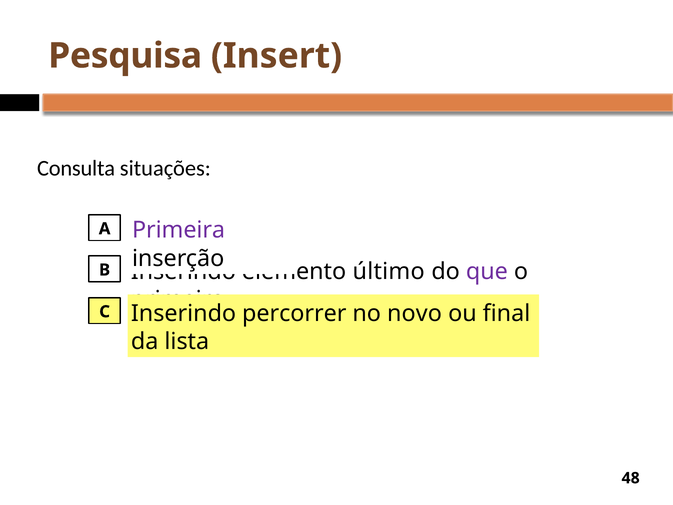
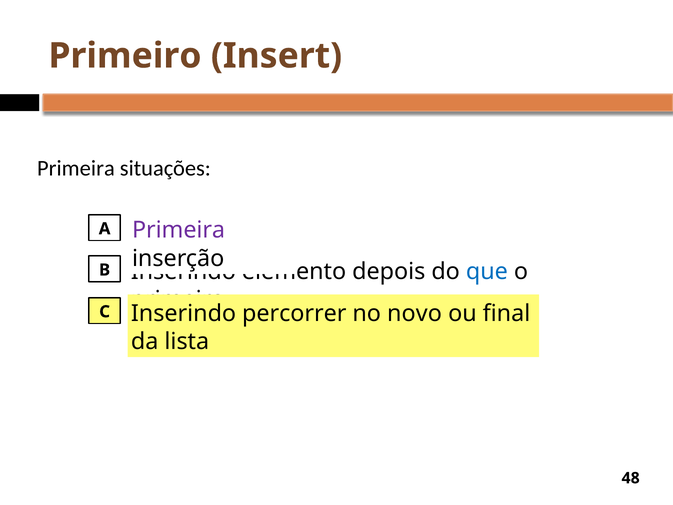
Pesquisa at (125, 56): Pesquisa -> Primeiro
Consulta at (76, 168): Consulta -> Primeira
último: último -> depois
que colour: purple -> blue
